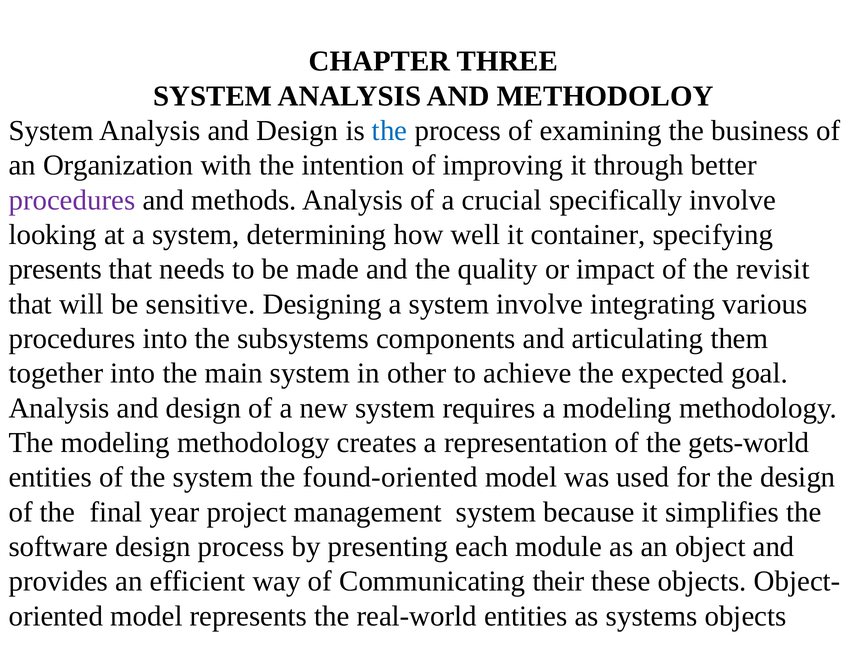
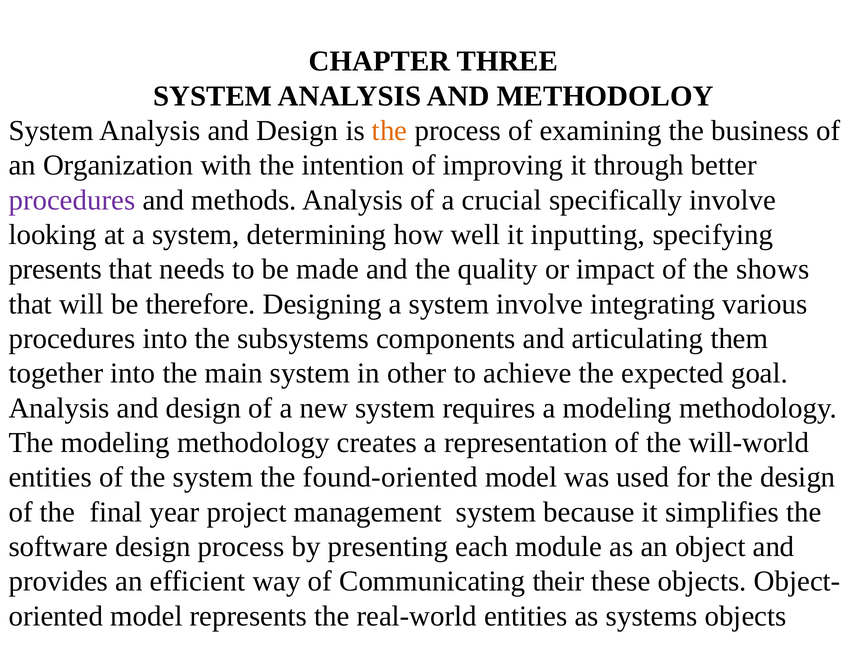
the at (390, 131) colour: blue -> orange
container: container -> inputting
revisit: revisit -> shows
sensitive: sensitive -> therefore
gets-world: gets-world -> will-world
